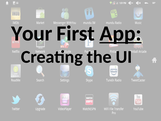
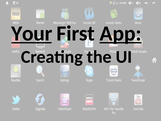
Your underline: none -> present
